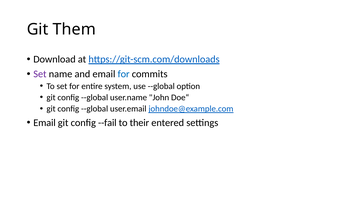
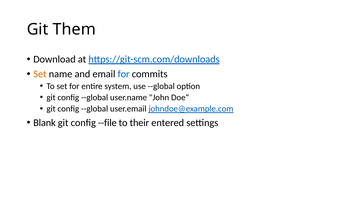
Set at (40, 74) colour: purple -> orange
Email at (44, 123): Email -> Blank
--fail: --fail -> --file
